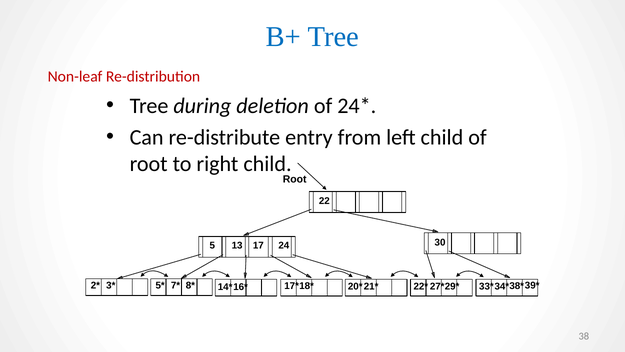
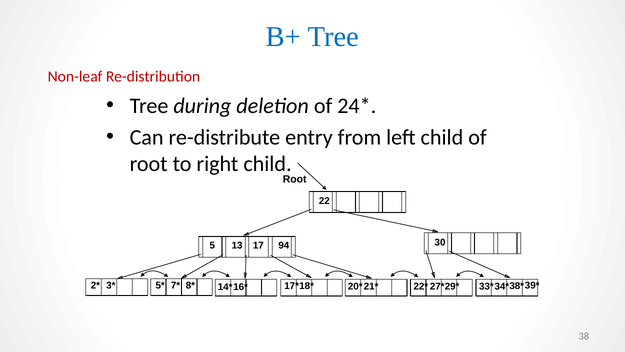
24: 24 -> 94
